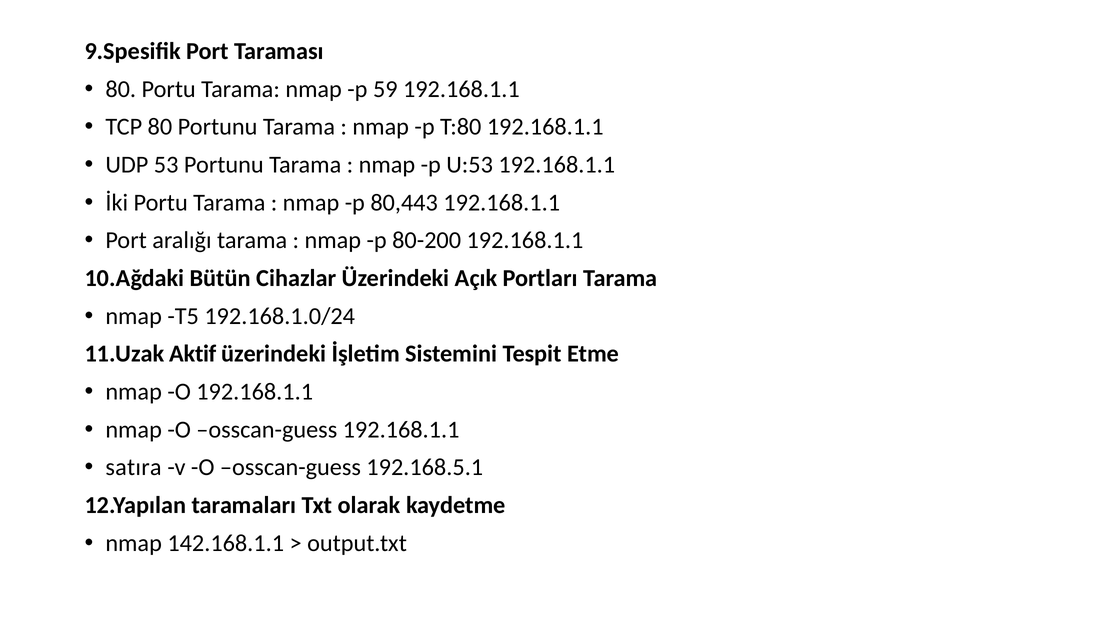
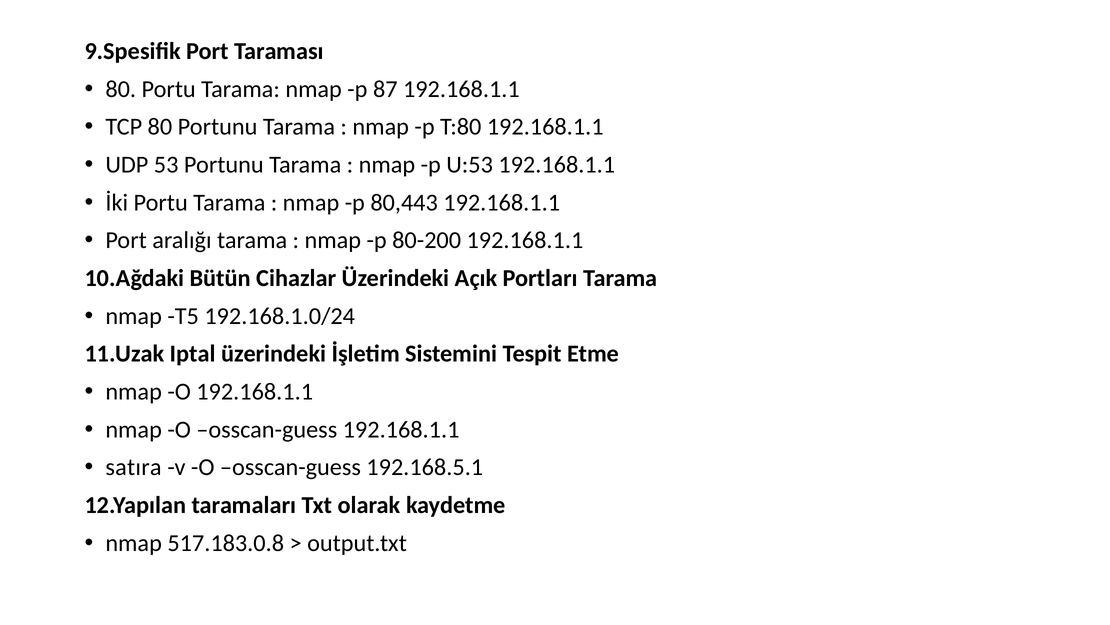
59: 59 -> 87
Aktif: Aktif -> Iptal
142.168.1.1: 142.168.1.1 -> 517.183.0.8
